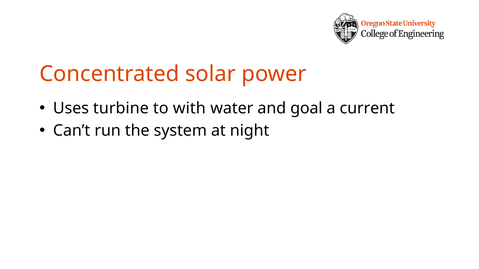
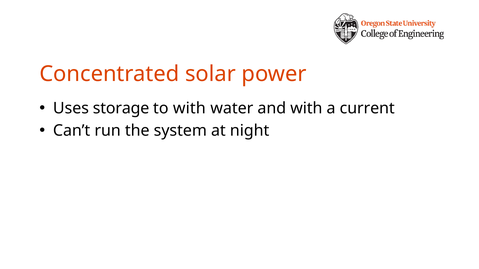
turbine: turbine -> storage
and goal: goal -> with
